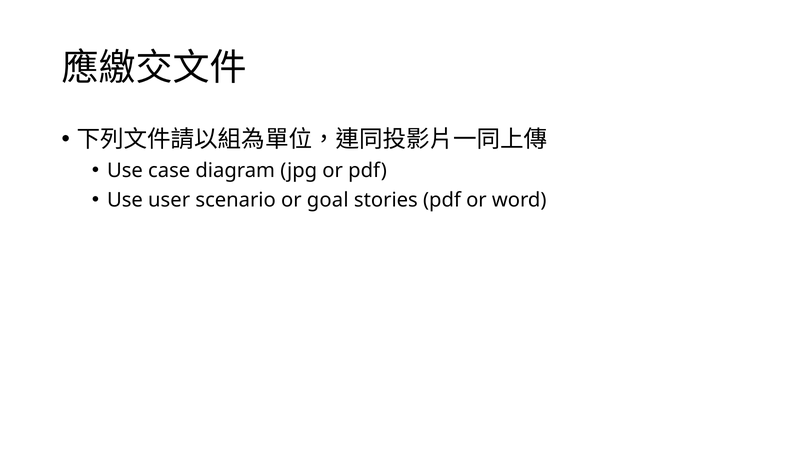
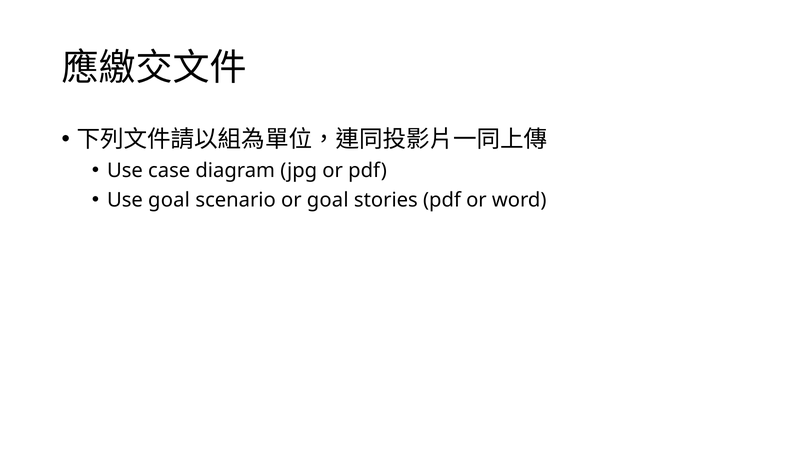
Use user: user -> goal
